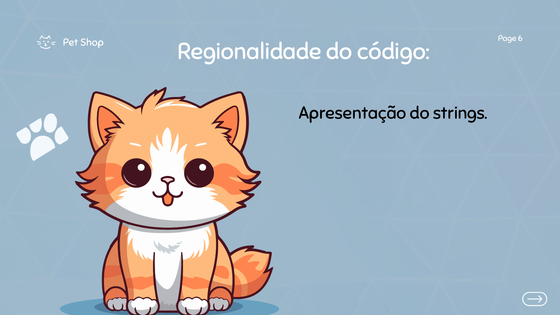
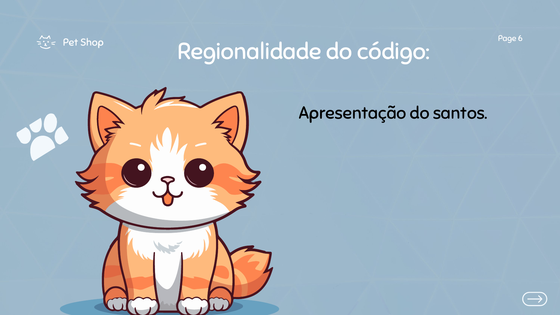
strings: strings -> santos
